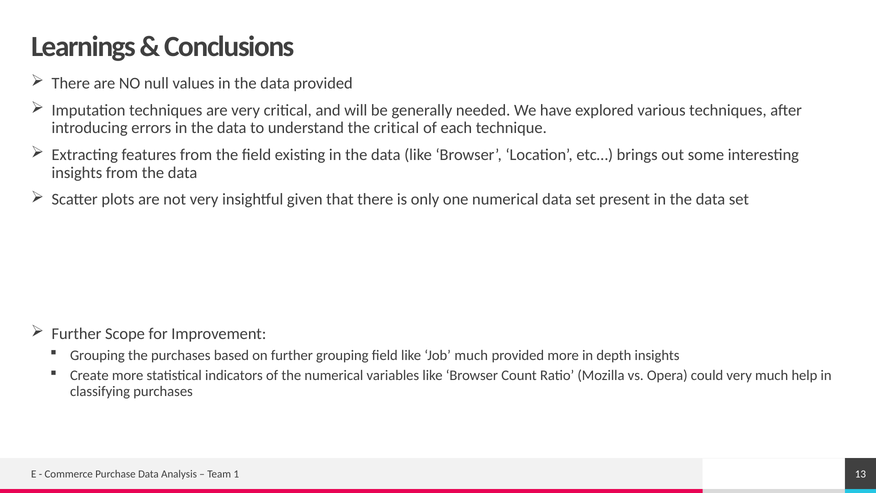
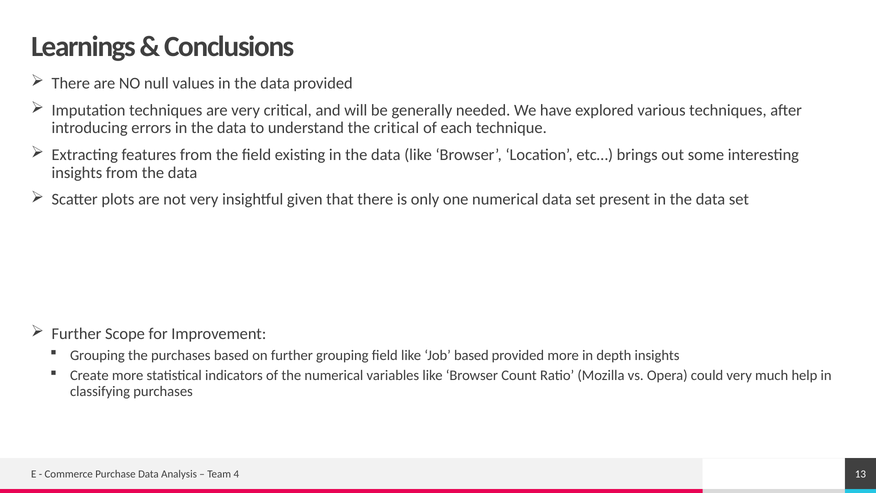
Job much: much -> based
1: 1 -> 4
